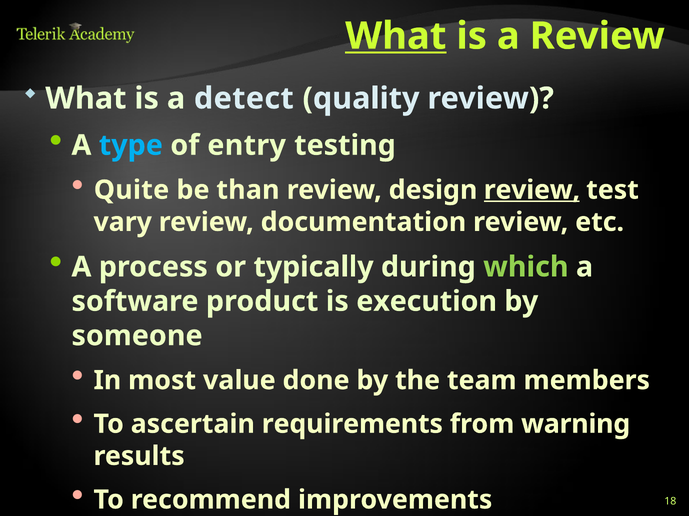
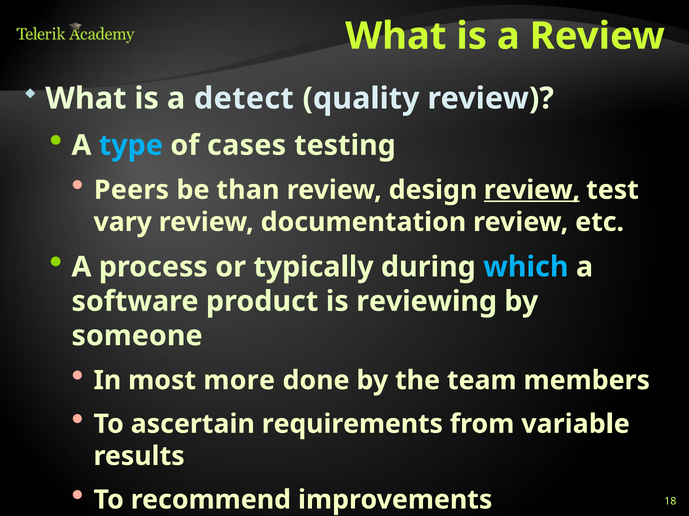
What at (396, 36) underline: present -> none
entry: entry -> cases
Quite: Quite -> Peers
which colour: light green -> light blue
execution: execution -> reviewing
value: value -> more
warning: warning -> variable
